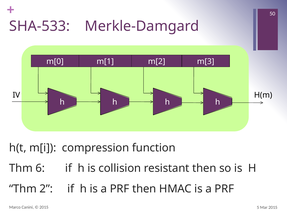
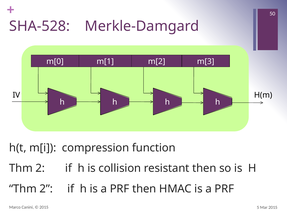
SHA-533: SHA-533 -> SHA-528
6 at (40, 169): 6 -> 2
